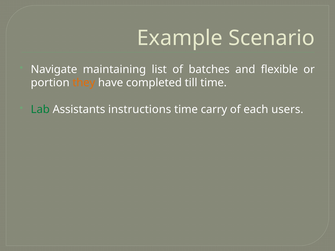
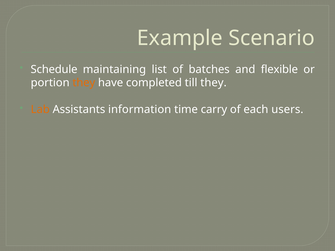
Navigate: Navigate -> Schedule
till time: time -> they
Lab colour: green -> orange
instructions: instructions -> information
